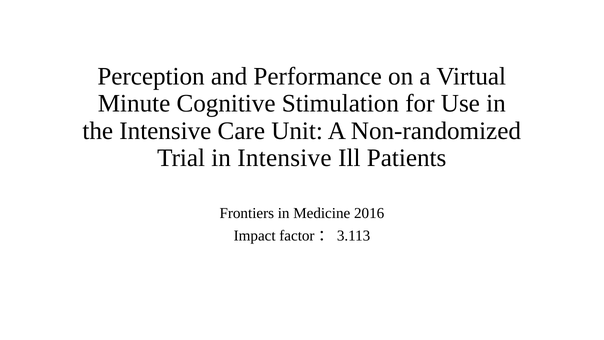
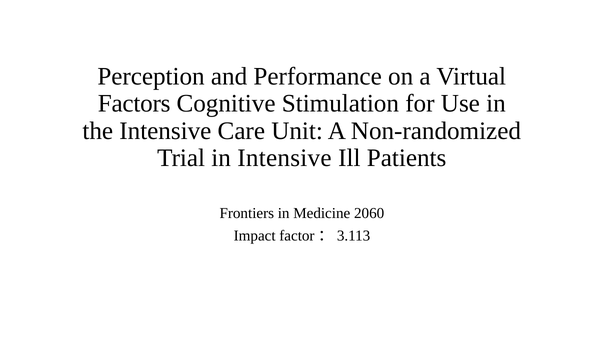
Minute: Minute -> Factors
2016: 2016 -> 2060
